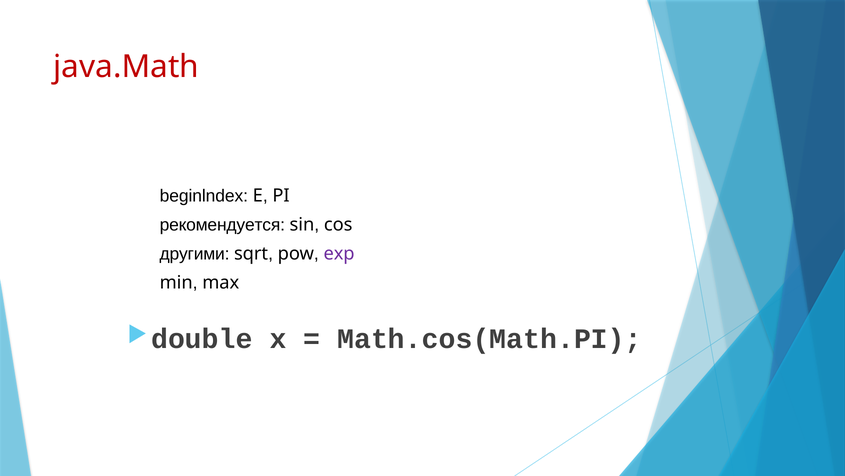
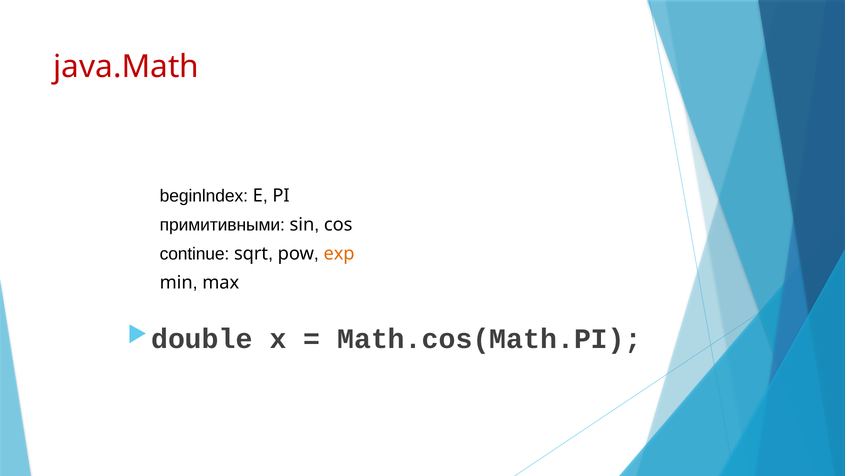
рекомендуется: рекомендуется -> примитивными
другими: другими -> continue
exp colour: purple -> orange
